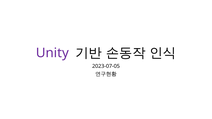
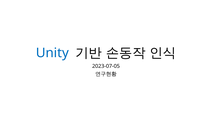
Unity colour: purple -> blue
